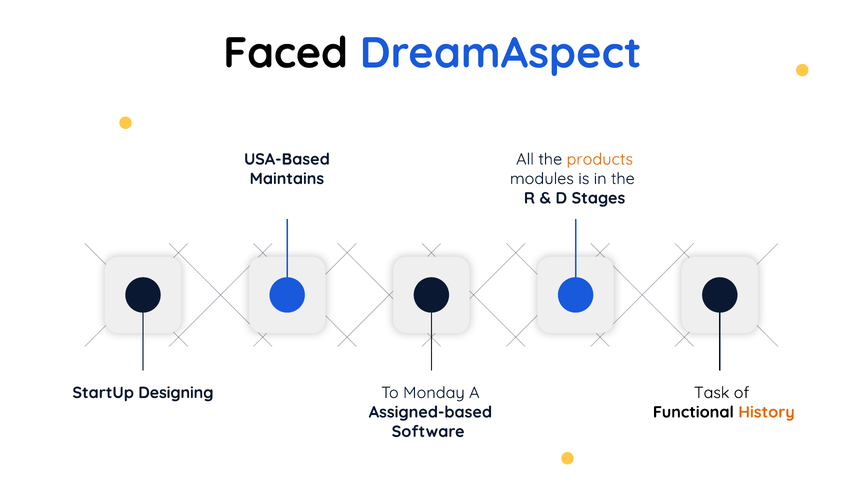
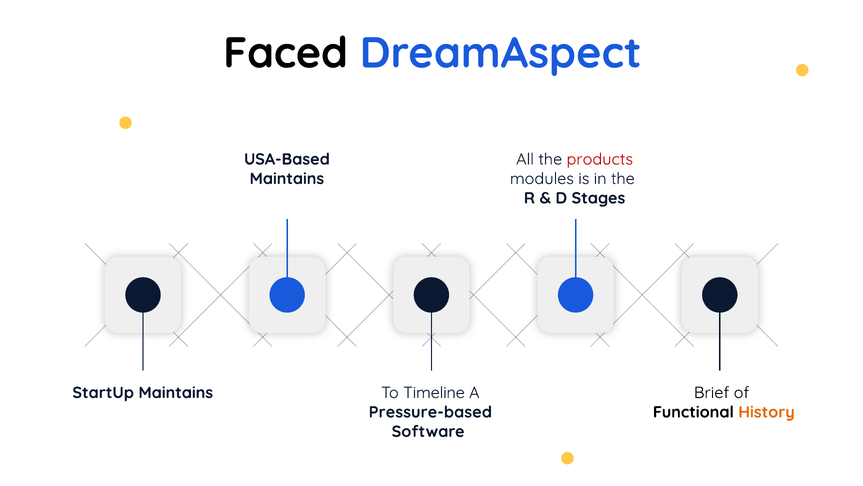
products colour: orange -> red
StartUp Designing: Designing -> Maintains
Monday: Monday -> Timeline
Task: Task -> Brief
Assigned-based: Assigned-based -> Pressure-based
